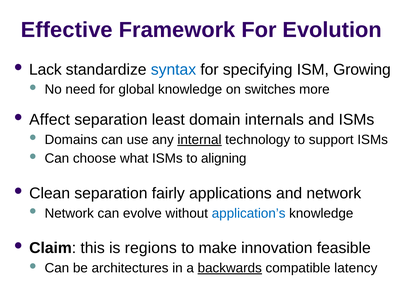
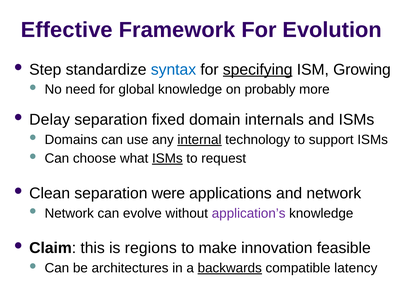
Lack: Lack -> Step
specifying underline: none -> present
switches: switches -> probably
Affect: Affect -> Delay
least: least -> fixed
ISMs at (167, 159) underline: none -> present
aligning: aligning -> request
fairly: fairly -> were
application’s colour: blue -> purple
